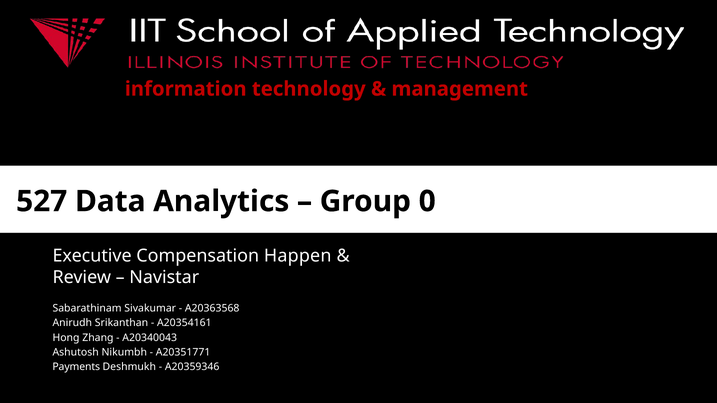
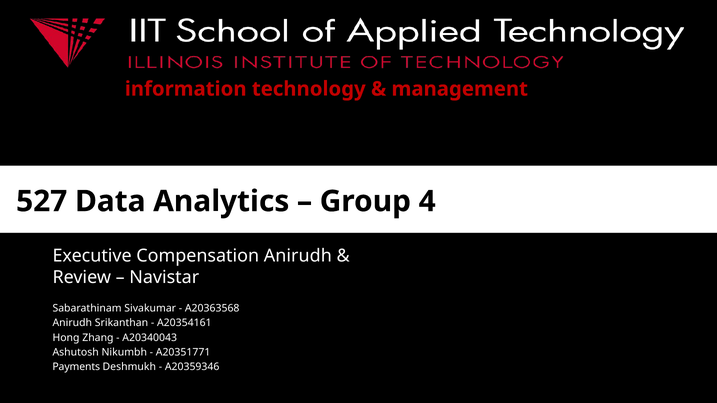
0: 0 -> 4
Compensation Happen: Happen -> Anirudh
